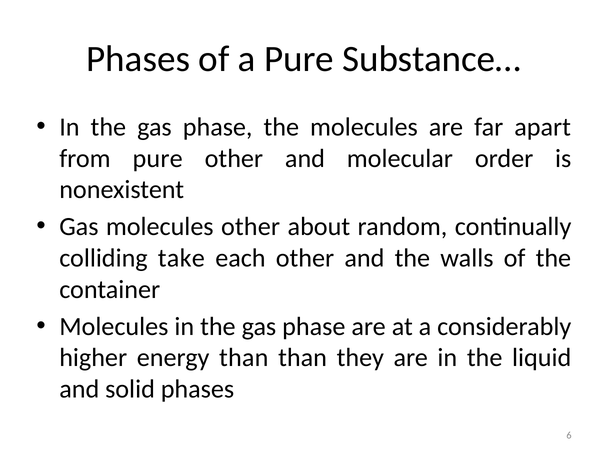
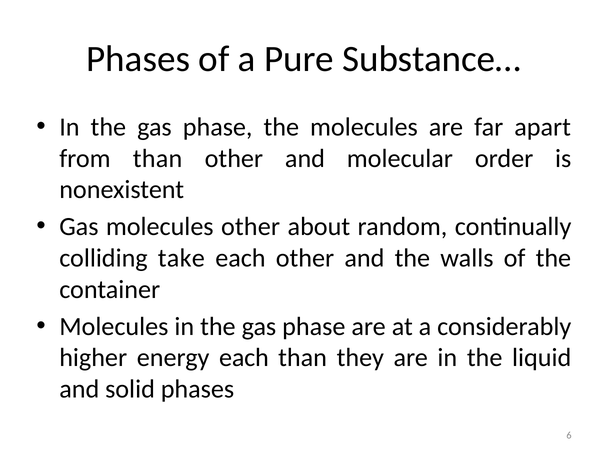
from pure: pure -> than
energy than: than -> each
